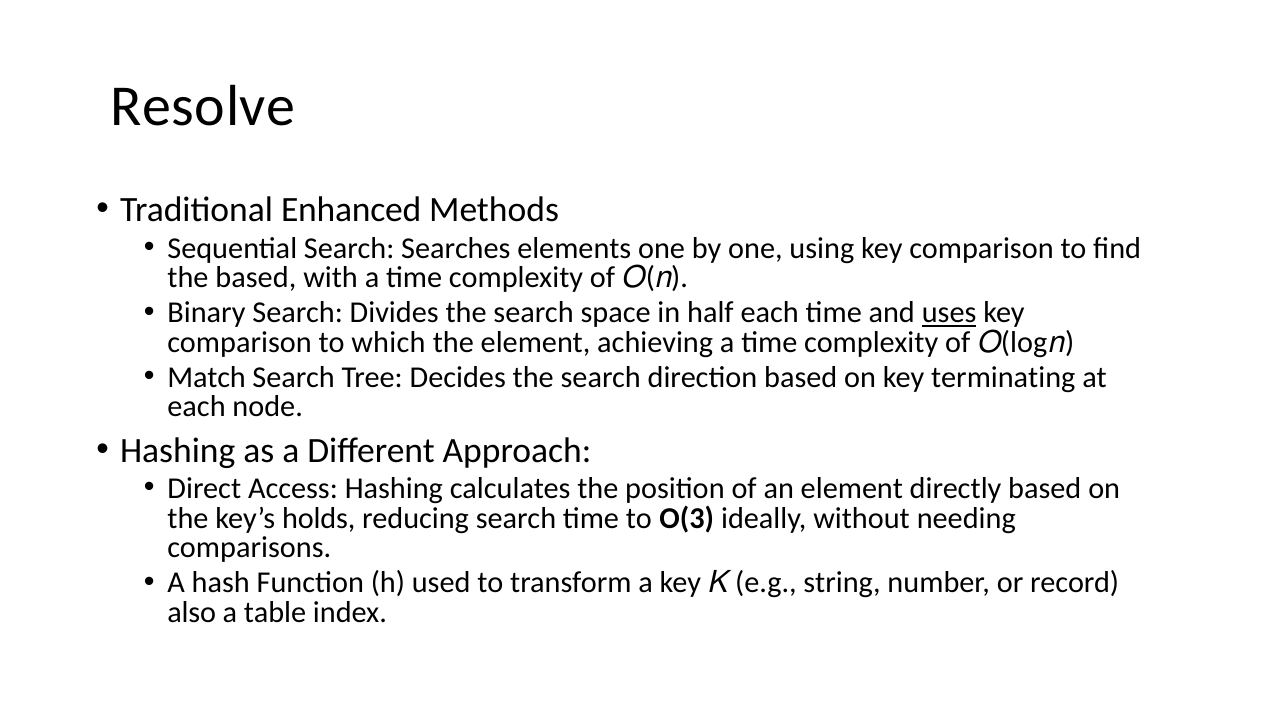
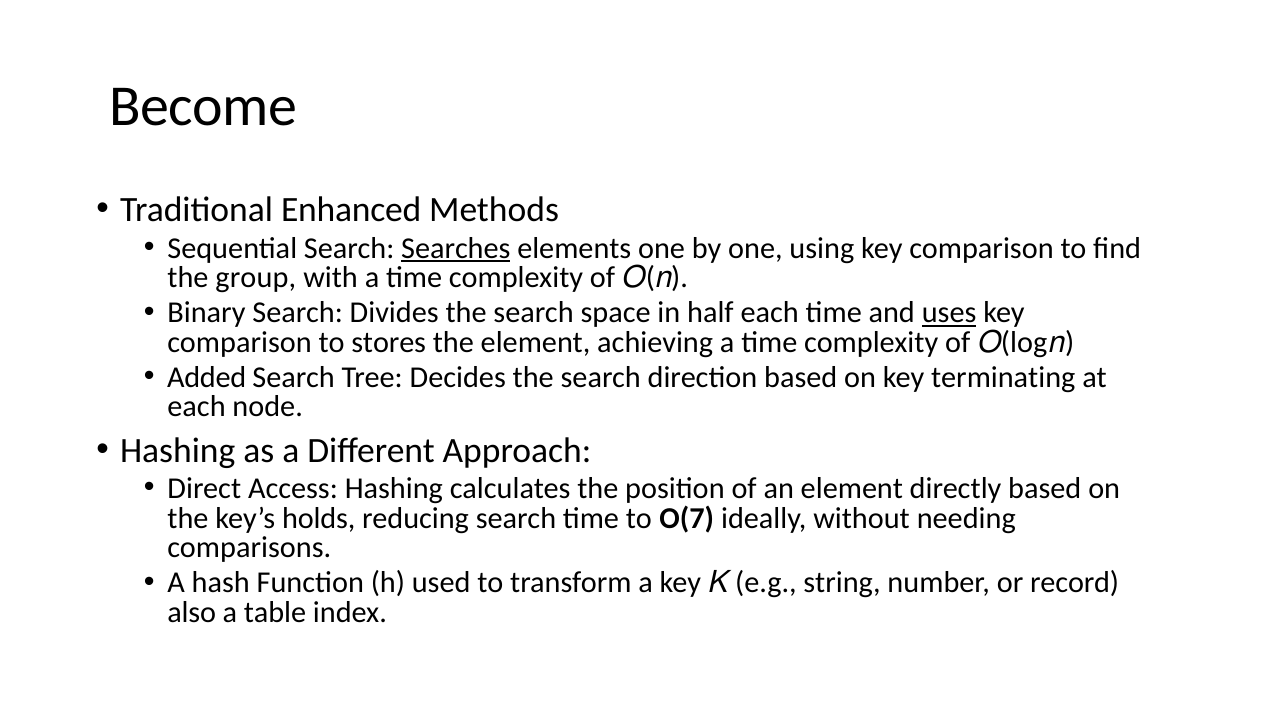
Resolve: Resolve -> Become
Searches underline: none -> present
the based: based -> group
which: which -> stores
Match: Match -> Added
O(3: O(3 -> O(7
